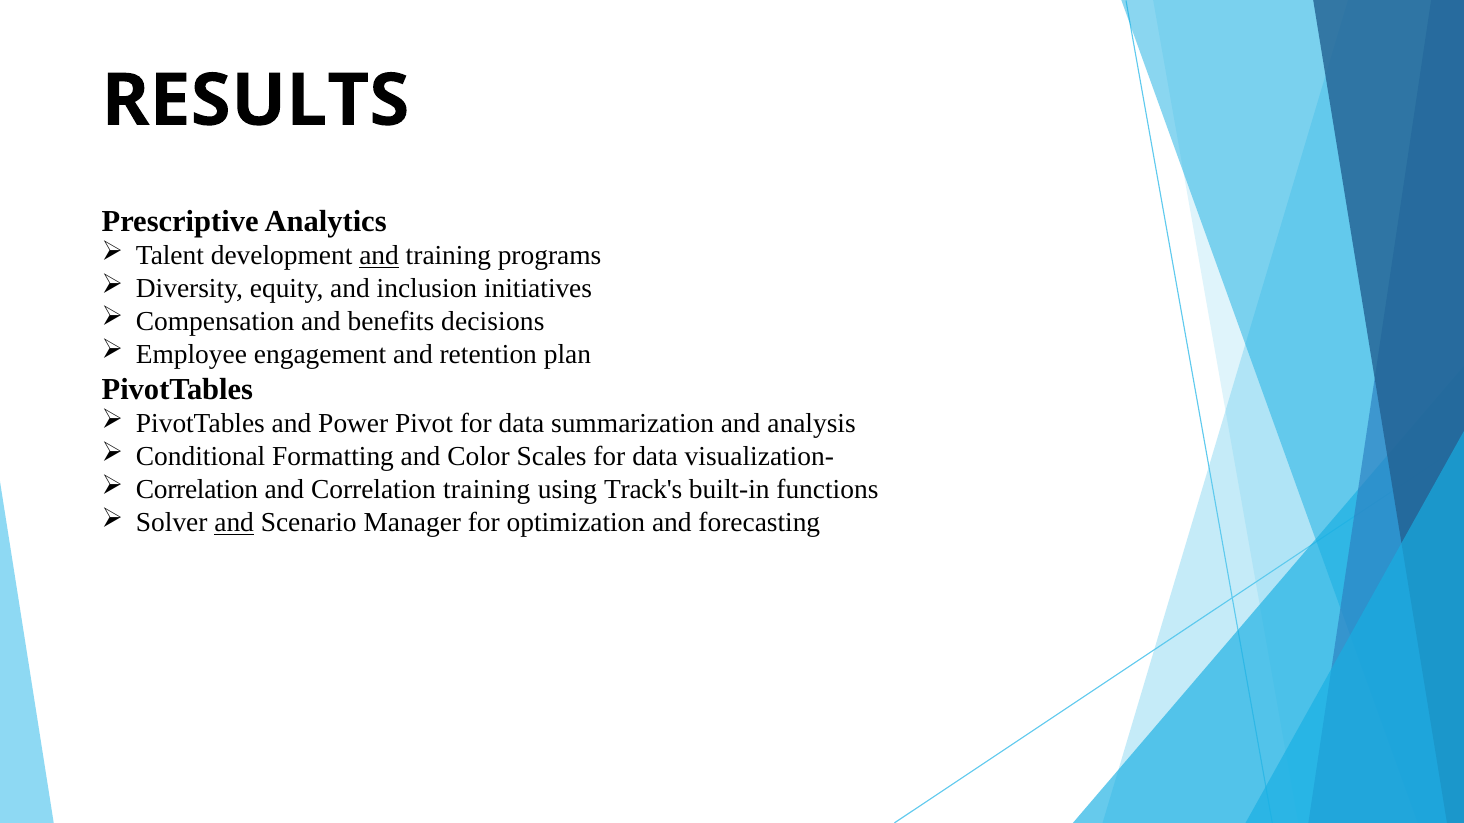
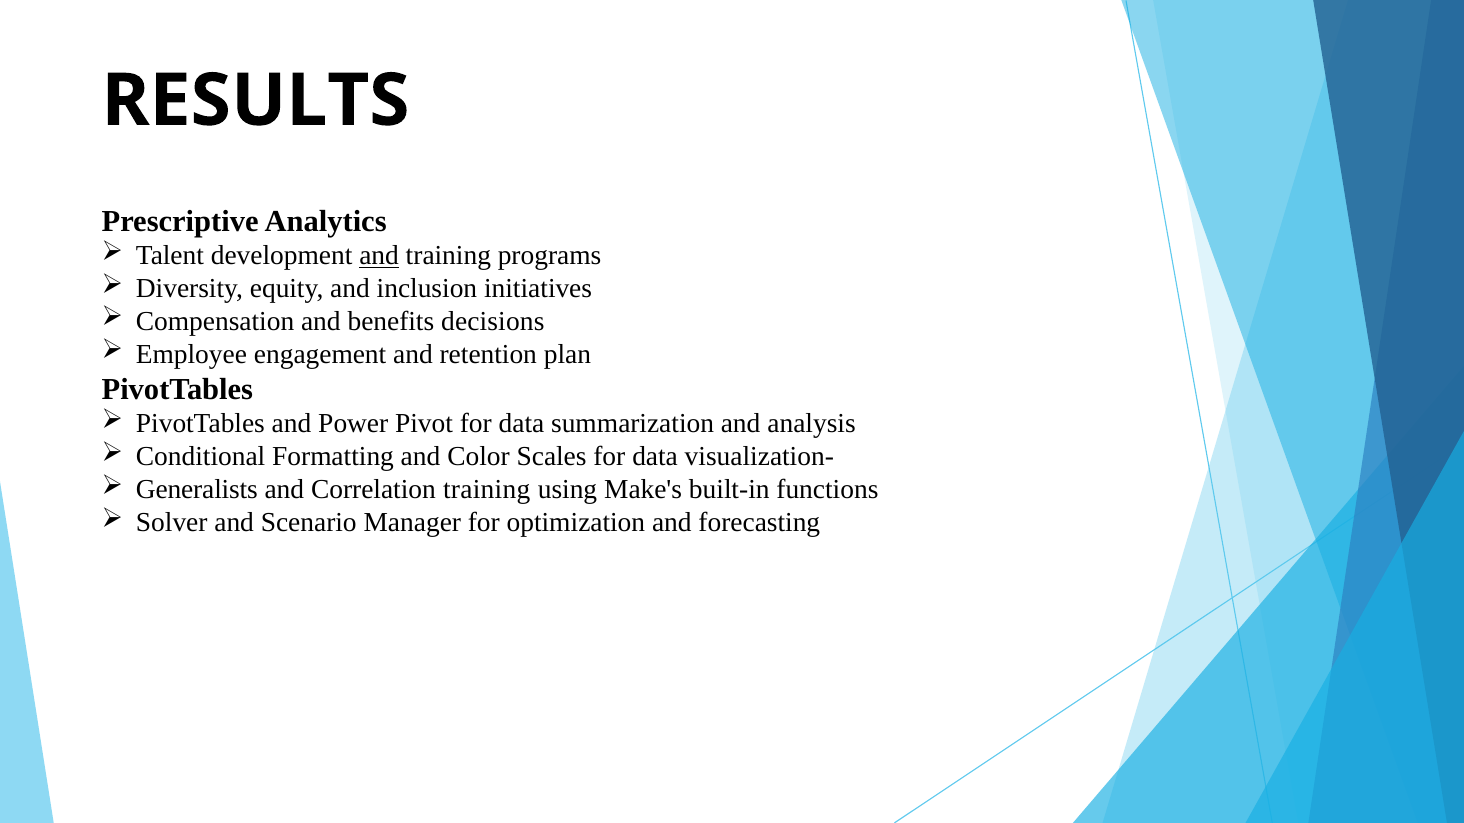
Correlation at (197, 490): Correlation -> Generalists
Track's: Track's -> Make's
and at (234, 523) underline: present -> none
